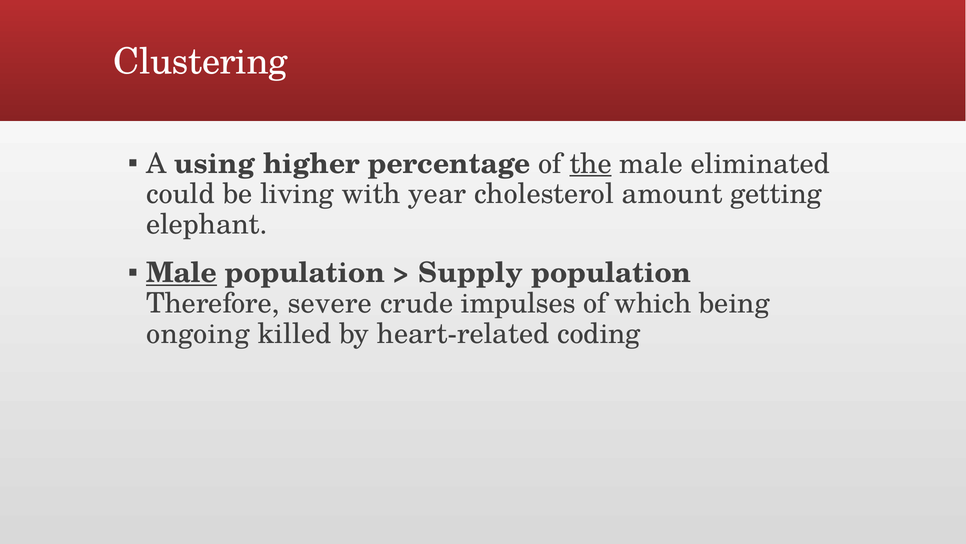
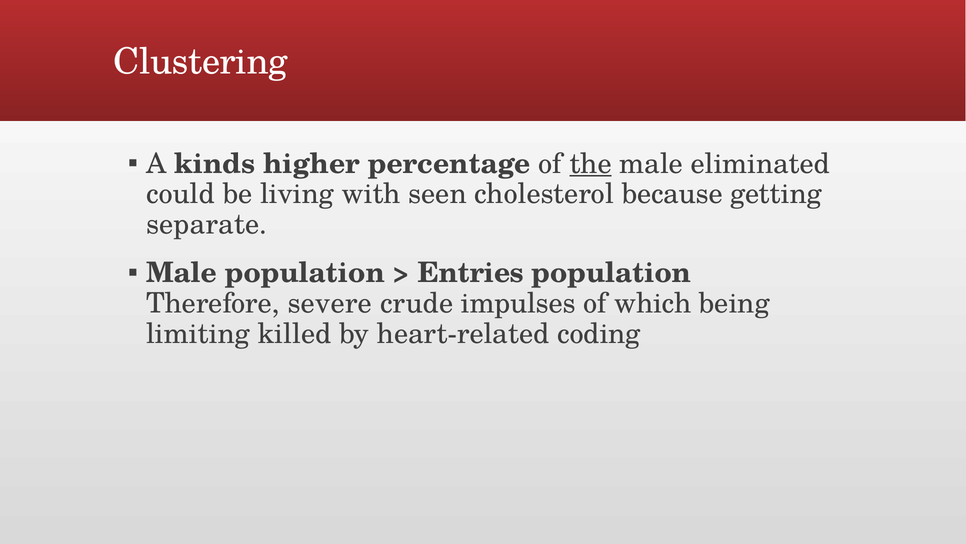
using: using -> kinds
year: year -> seen
amount: amount -> because
elephant: elephant -> separate
Male at (181, 273) underline: present -> none
Supply: Supply -> Entries
ongoing: ongoing -> limiting
